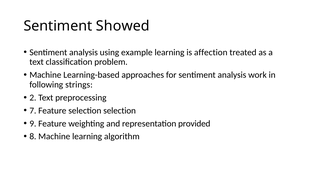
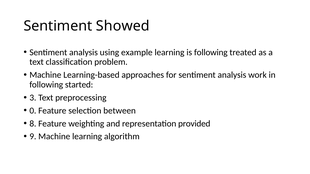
is affection: affection -> following
strings: strings -> started
2: 2 -> 3
7: 7 -> 0
selection selection: selection -> between
9: 9 -> 8
8: 8 -> 9
